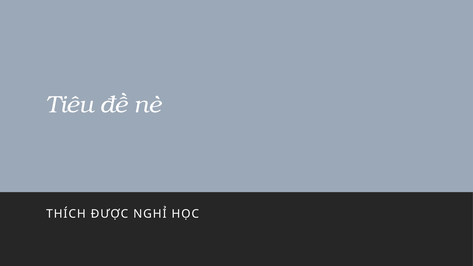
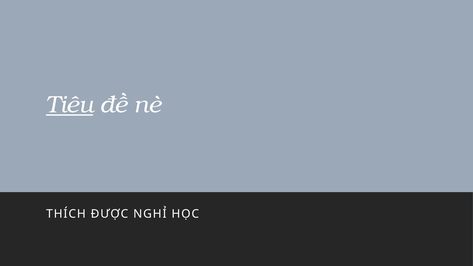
Tiêu underline: none -> present
